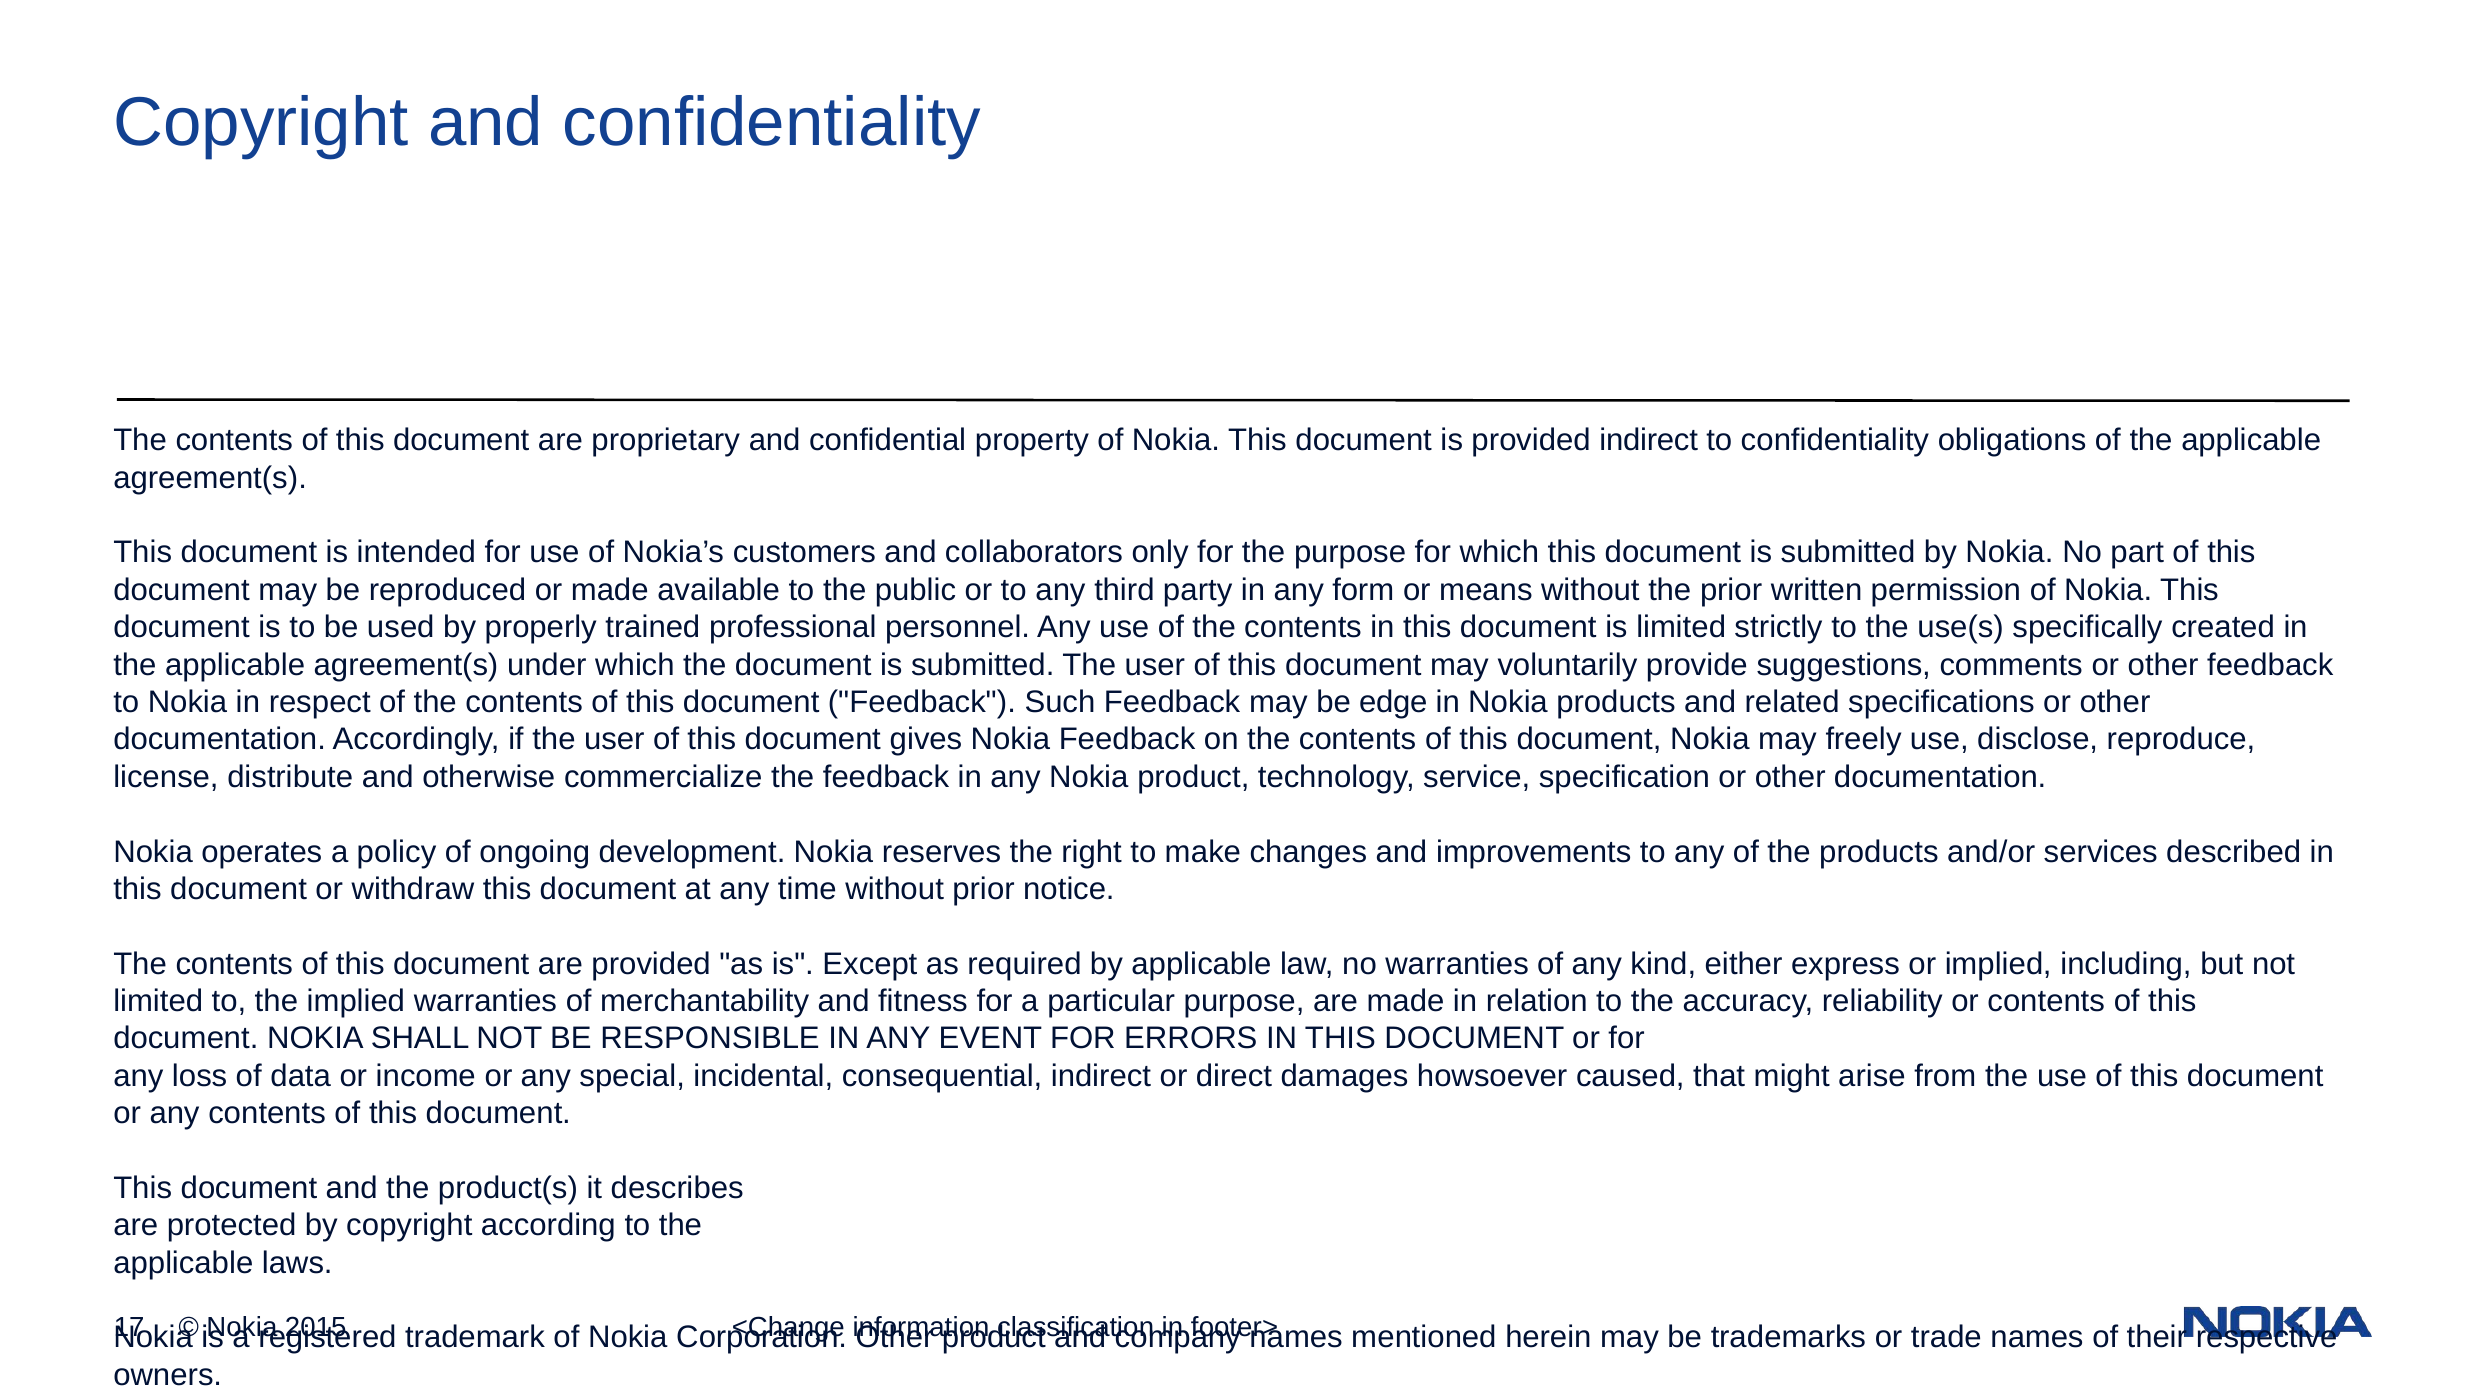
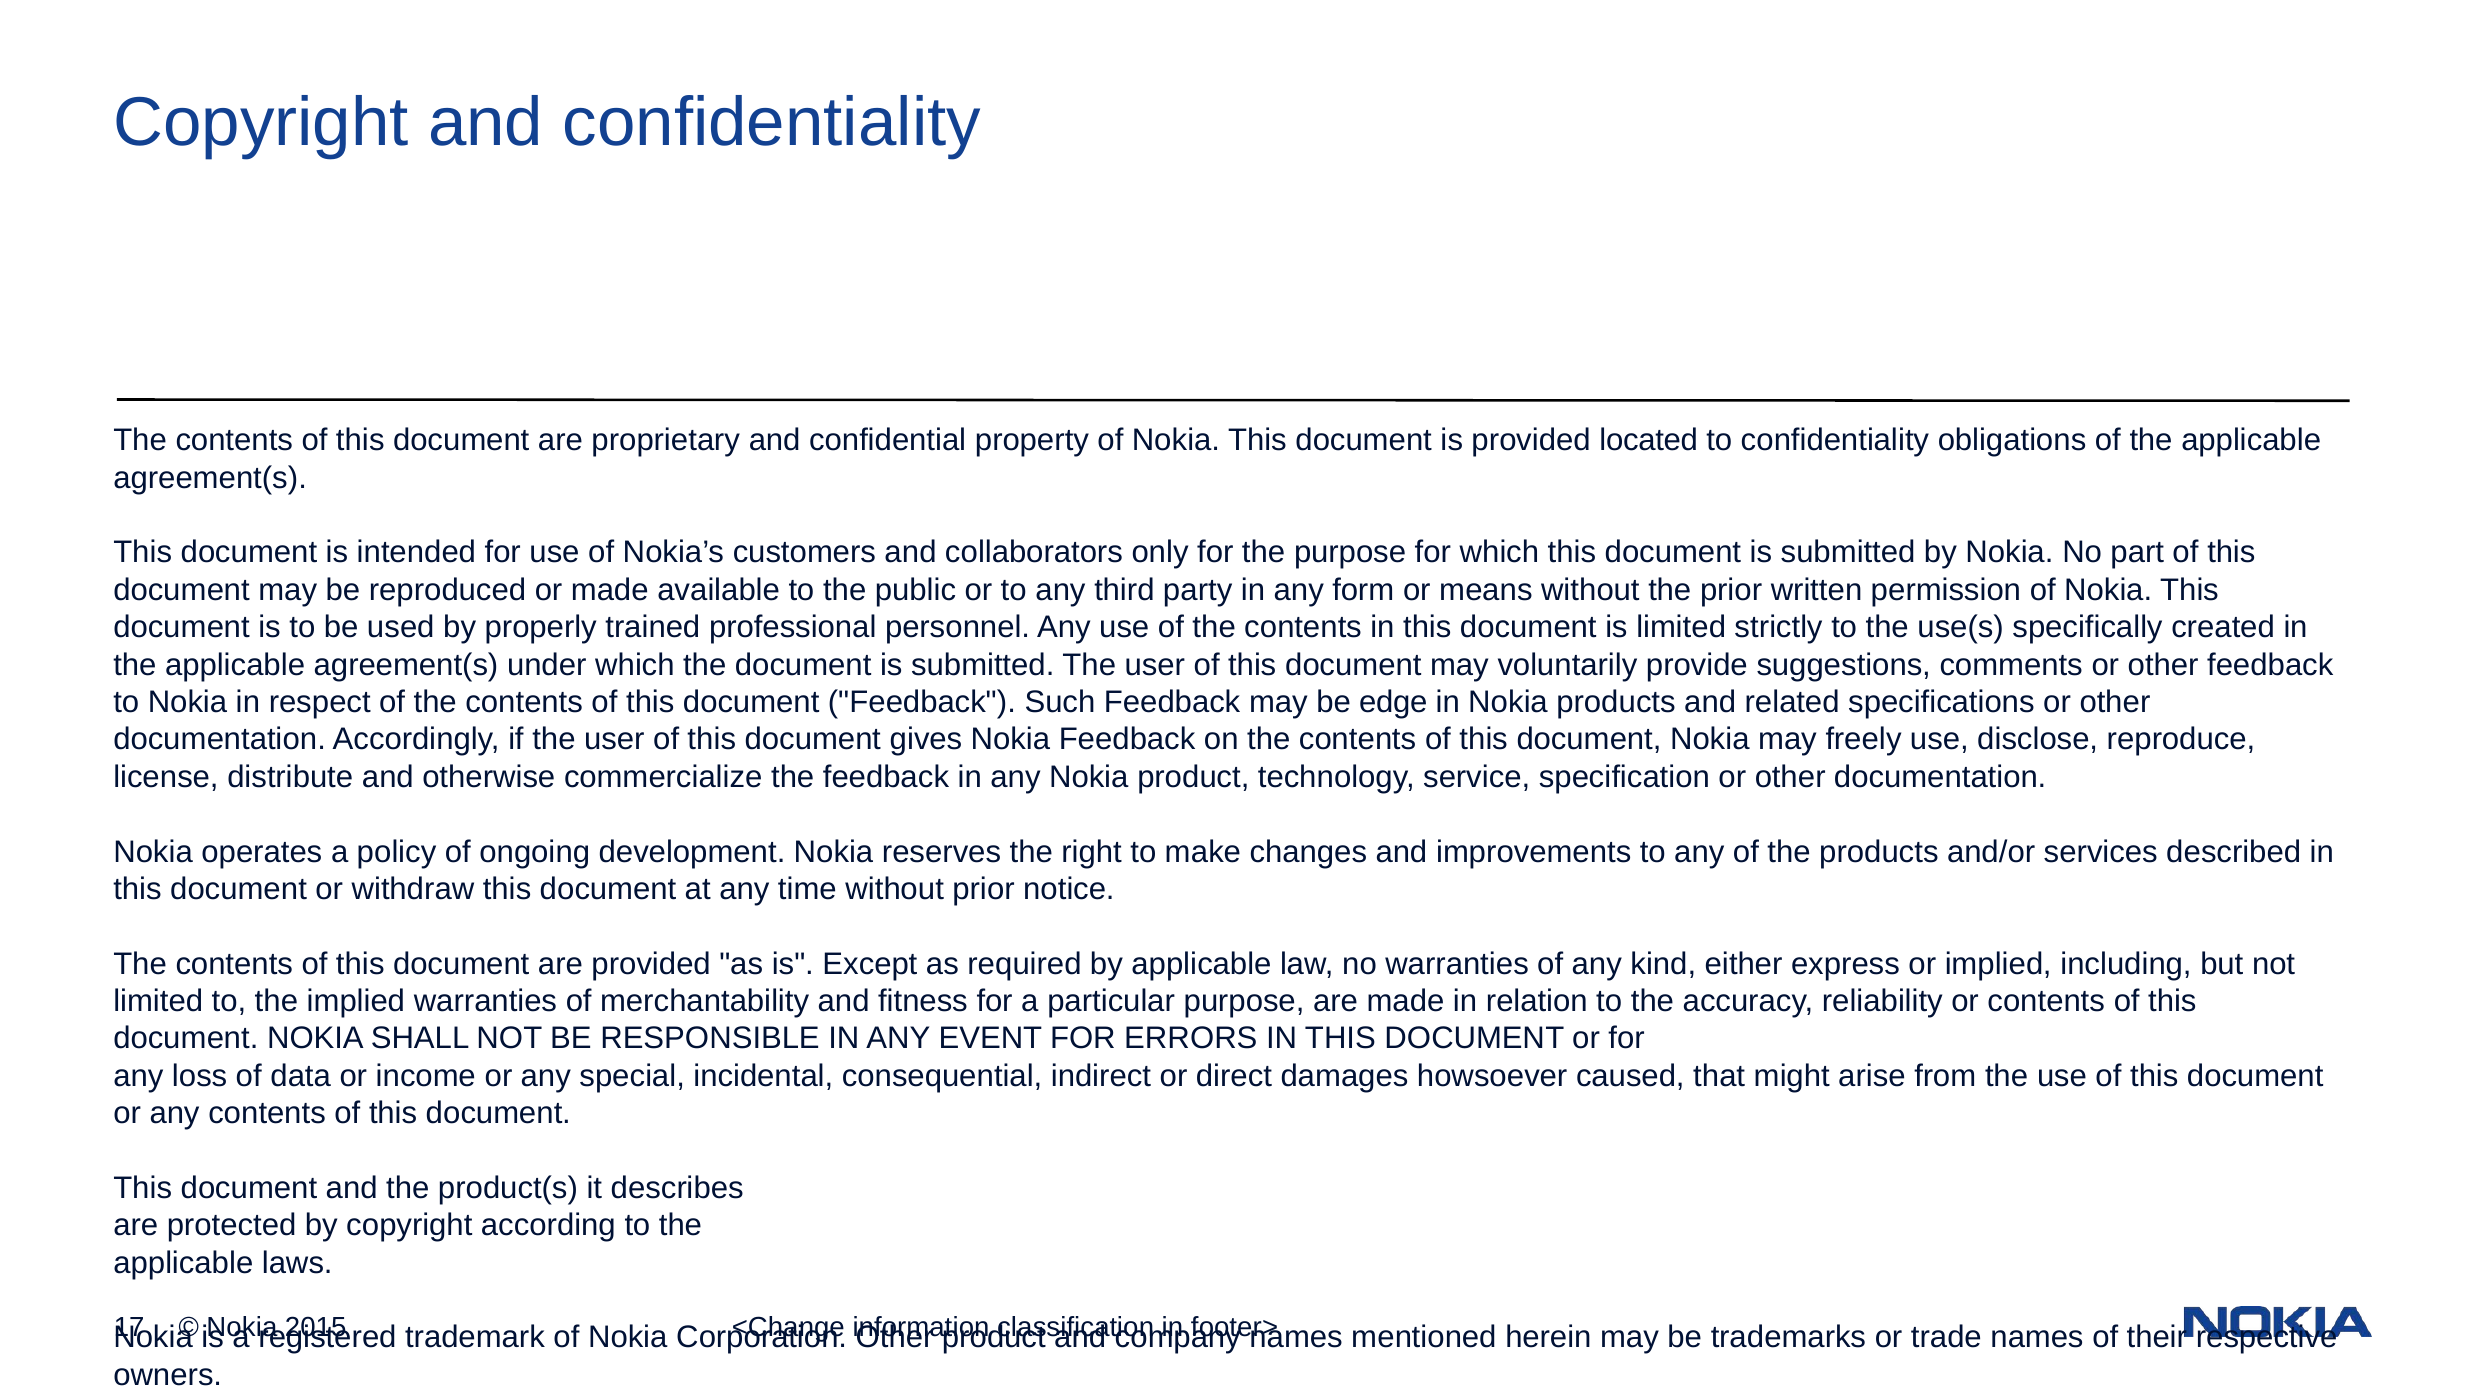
provided indirect: indirect -> located
